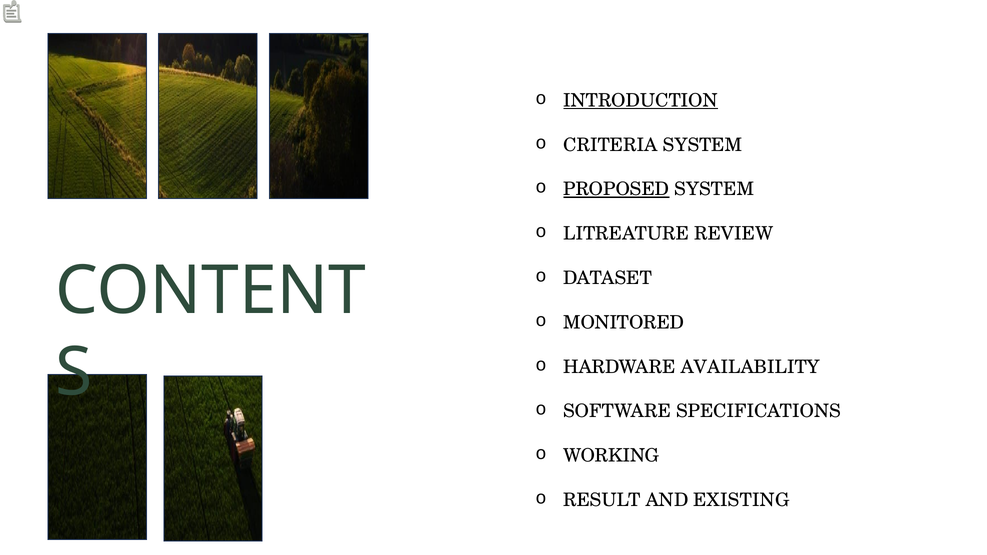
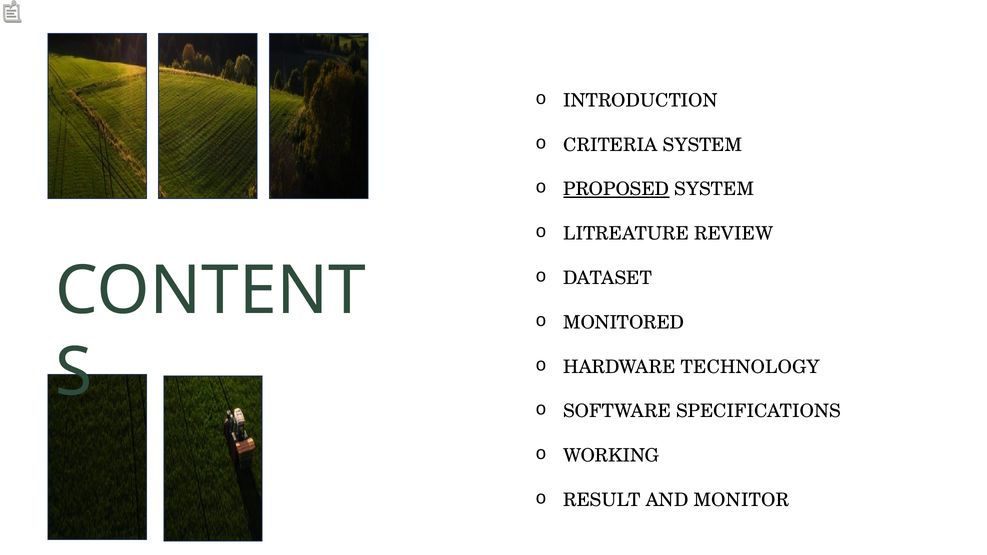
INTRODUCTION underline: present -> none
AVAILABILITY: AVAILABILITY -> TECHNOLOGY
EXISTING: EXISTING -> MONITOR
